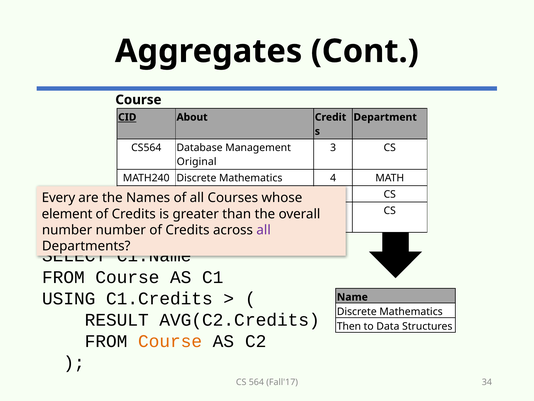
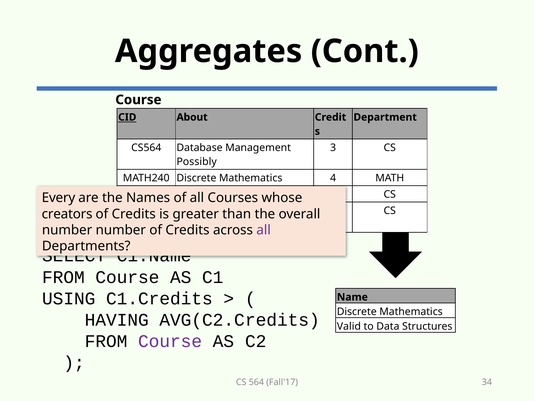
Original: Original -> Possibly
element: element -> creators
RESULT: RESULT -> HAVING
Then: Then -> Valid
Course at (170, 341) colour: orange -> purple
